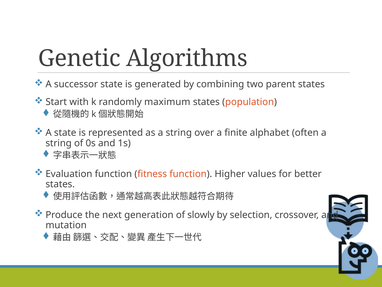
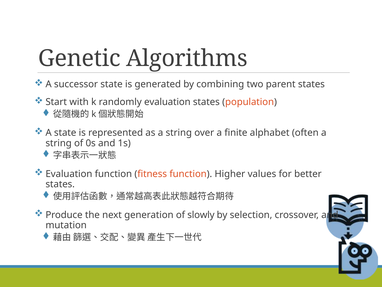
randomly maximum: maximum -> evaluation
